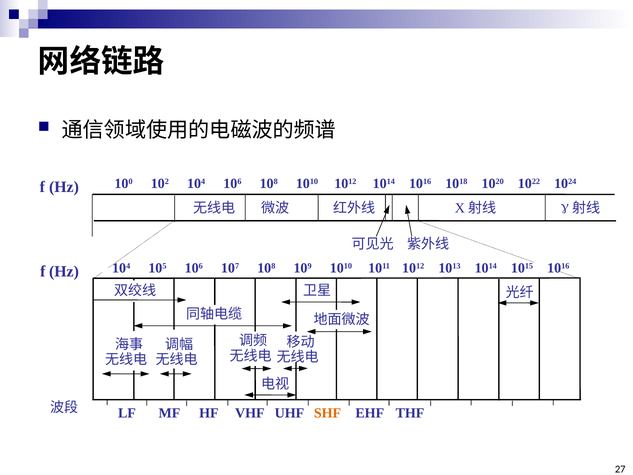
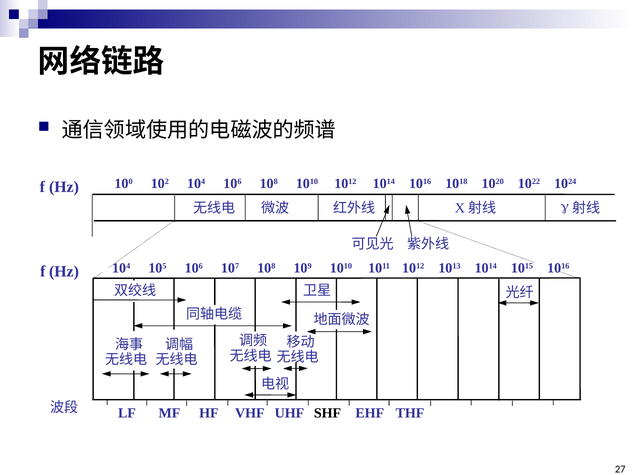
SHF colour: orange -> black
